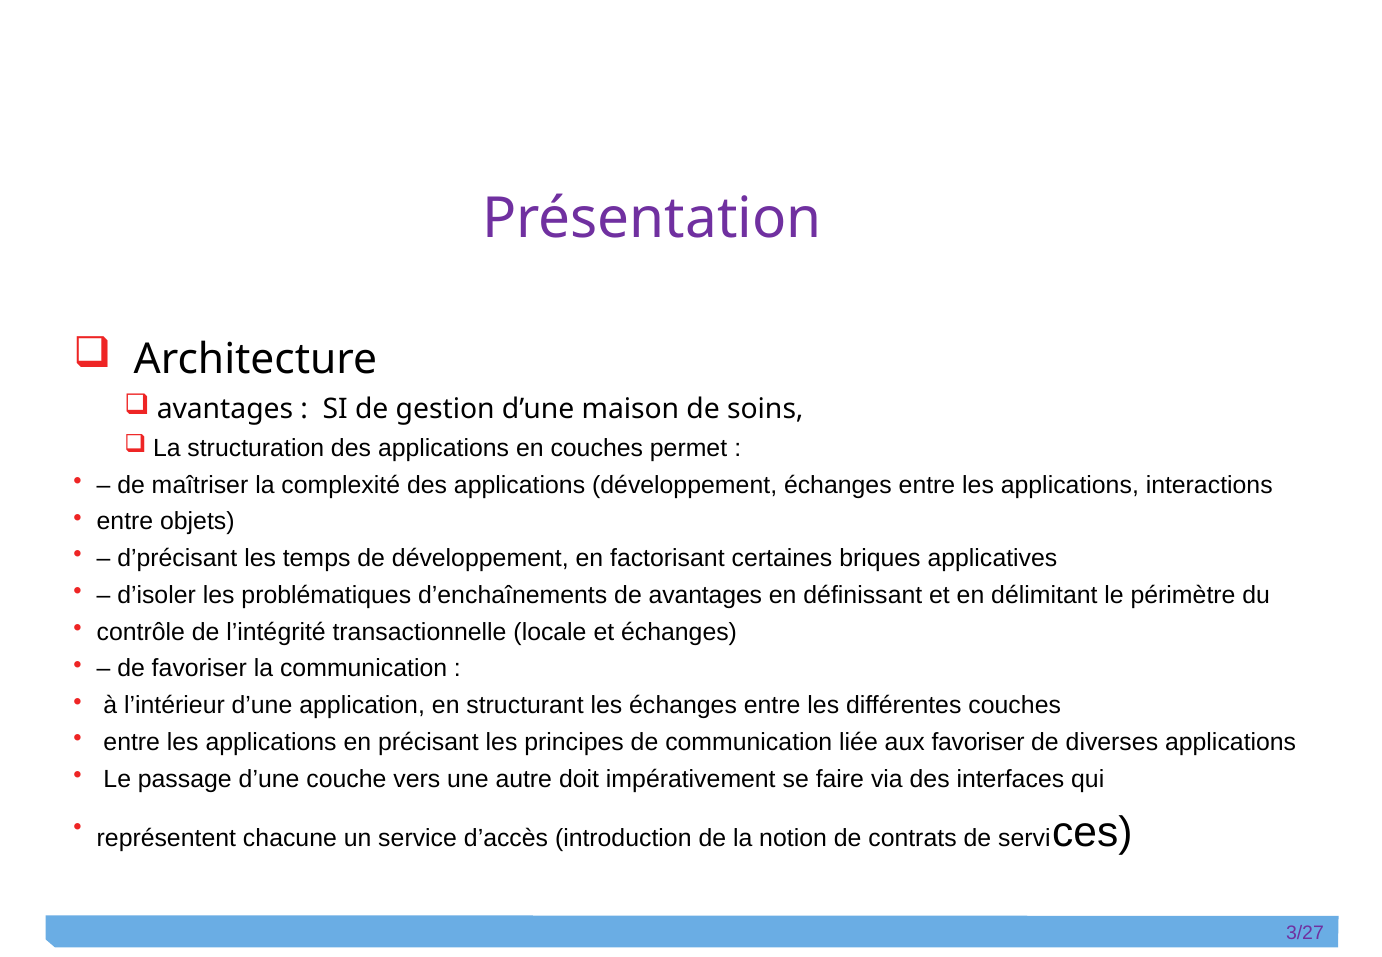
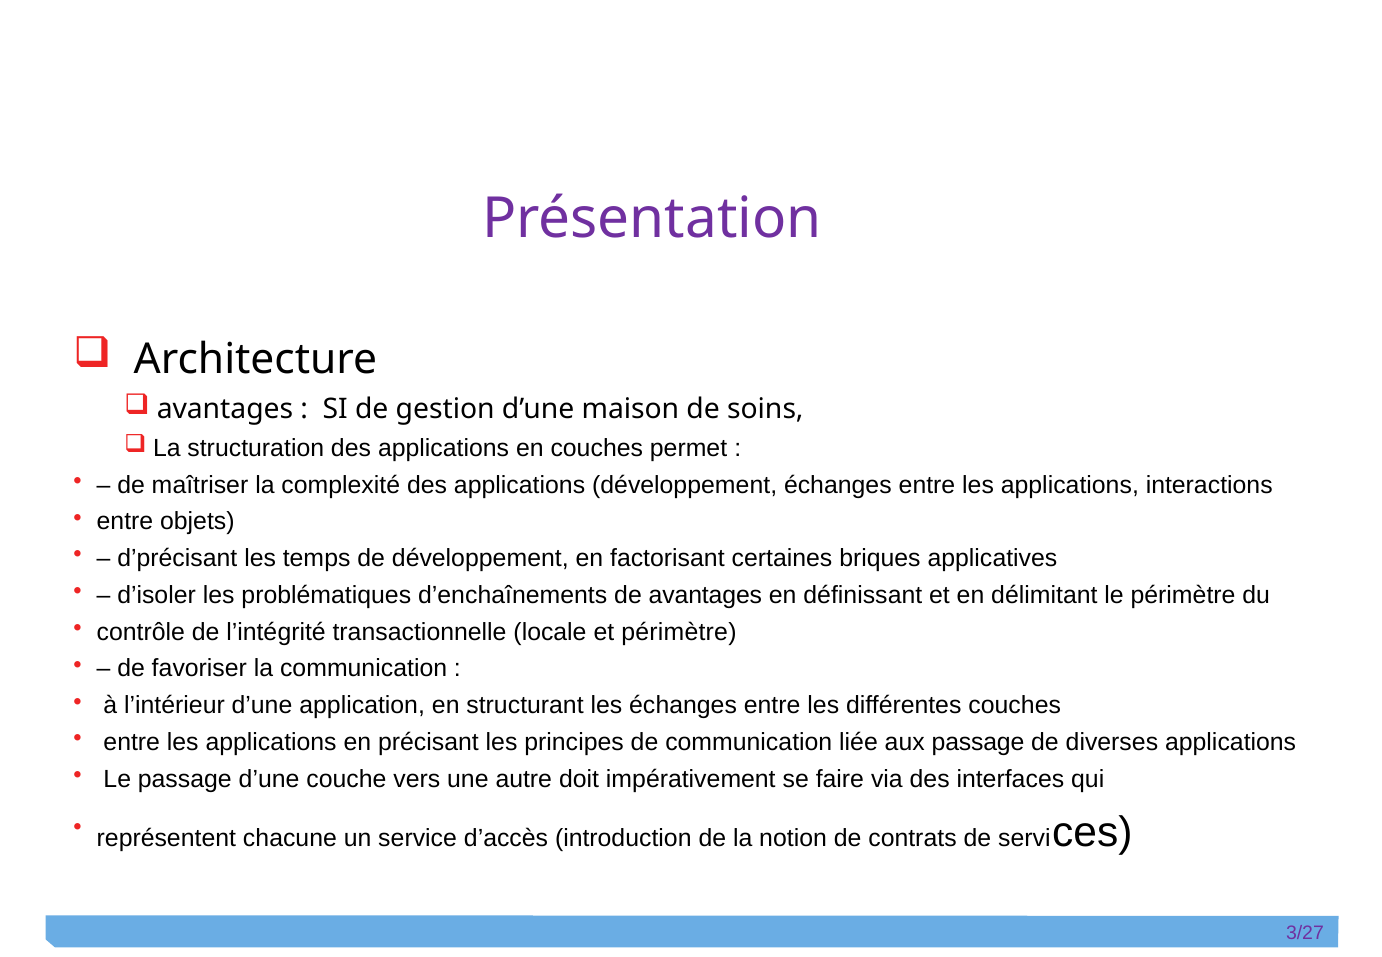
et échanges: échanges -> périmètre
aux favoriser: favoriser -> passage
